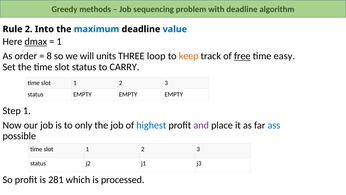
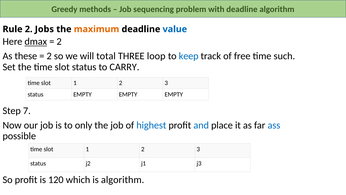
Into: Into -> Jobs
maximum colour: blue -> orange
1 at (59, 42): 1 -> 2
order: order -> these
8 at (49, 56): 8 -> 2
units: units -> total
keep colour: orange -> blue
free underline: present -> none
easy: easy -> such
Step 1: 1 -> 7
and colour: purple -> blue
281: 281 -> 120
is processed: processed -> algorithm
